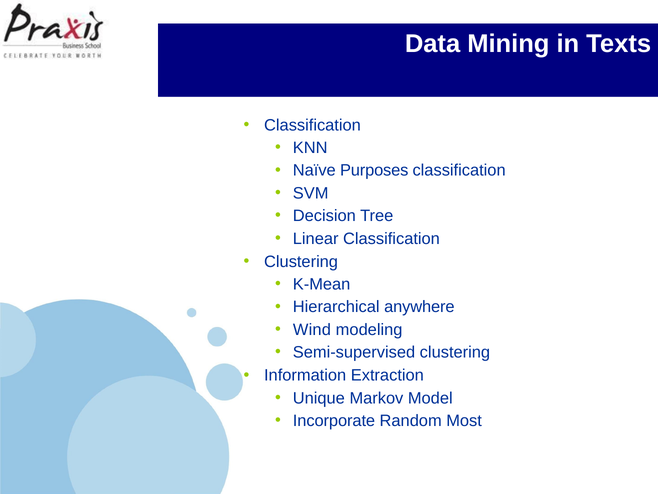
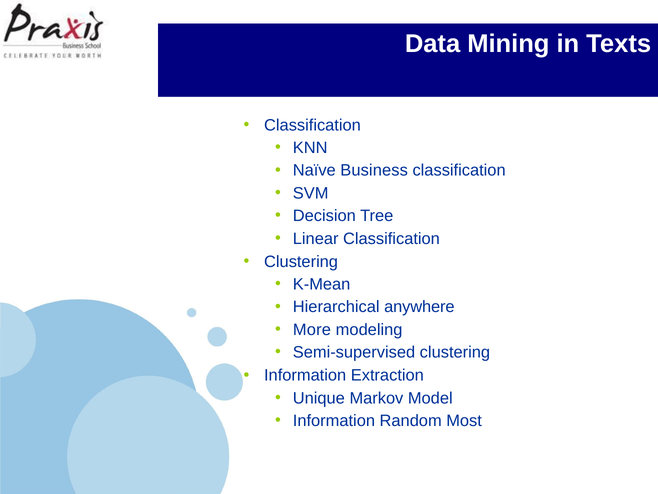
Purposes: Purposes -> Business
Wind: Wind -> More
Incorporate at (334, 420): Incorporate -> Information
